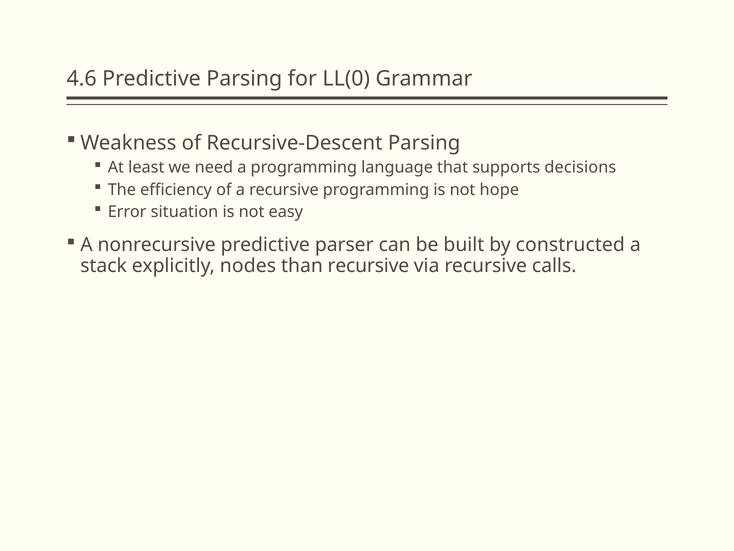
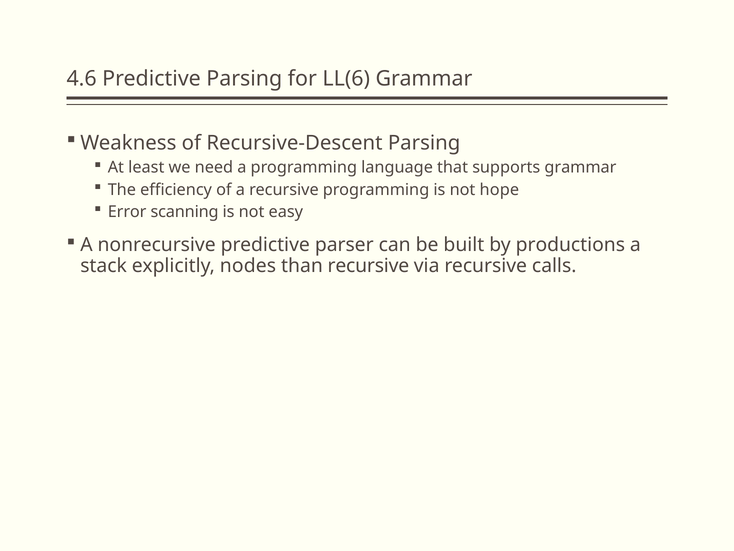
LL(0: LL(0 -> LL(6
supports decisions: decisions -> grammar
situation: situation -> scanning
constructed: constructed -> productions
